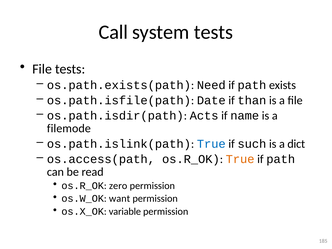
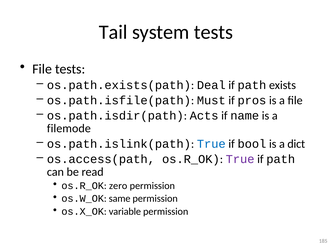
Call: Call -> Tail
Need: Need -> Deal
Date: Date -> Must
than: than -> pros
such: such -> bool
True at (240, 159) colour: orange -> purple
want: want -> same
